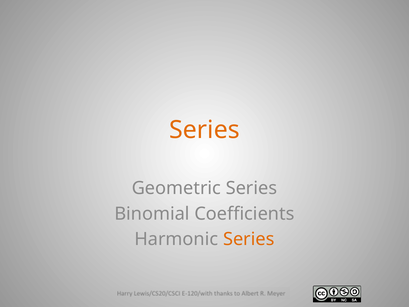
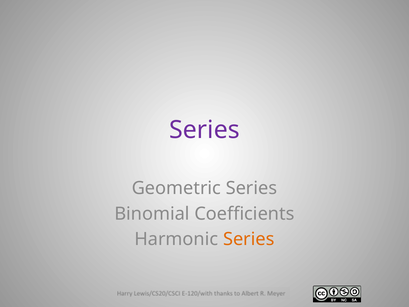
Series at (204, 130) colour: orange -> purple
